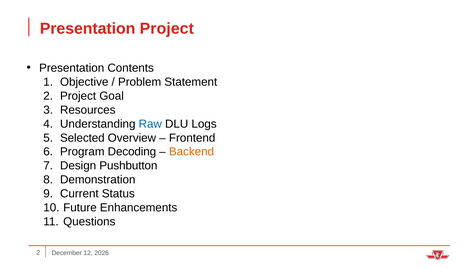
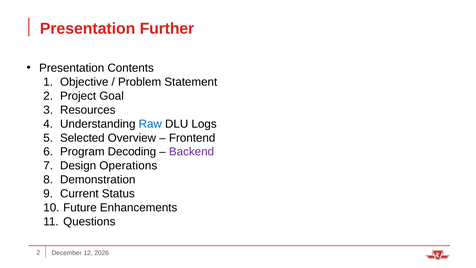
Presentation Project: Project -> Further
Backend colour: orange -> purple
Pushbutton: Pushbutton -> Operations
